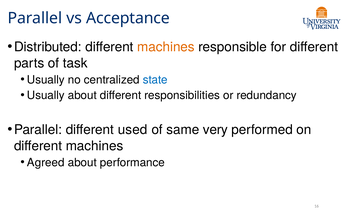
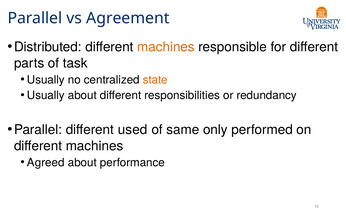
Acceptance: Acceptance -> Agreement
state colour: blue -> orange
very: very -> only
